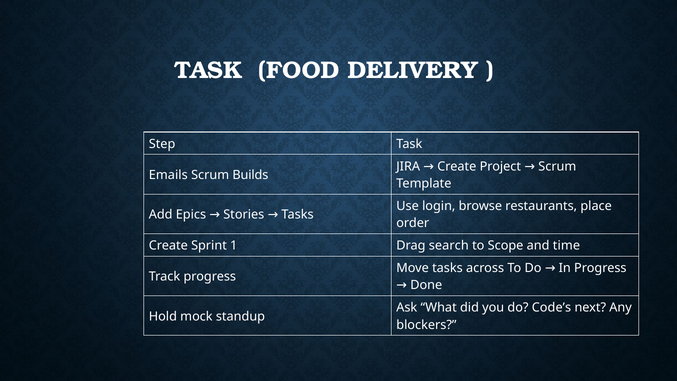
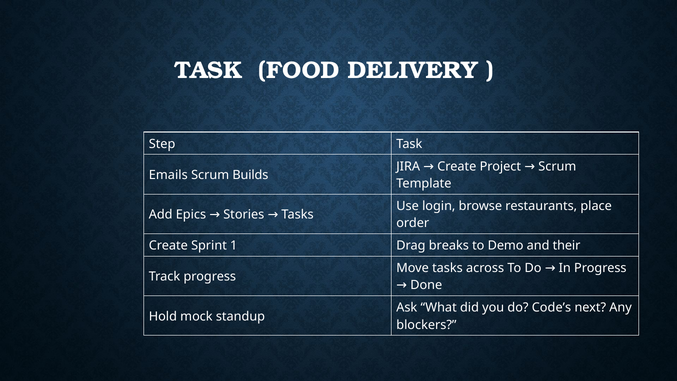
search: search -> breaks
Scope: Scope -> Demo
time: time -> their
